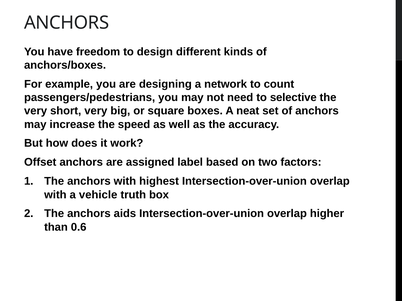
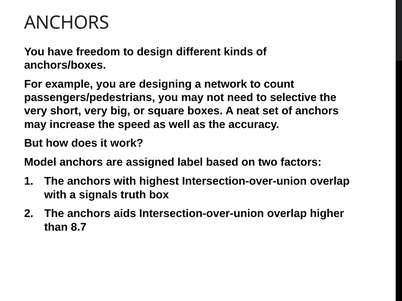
Offset: Offset -> Model
vehicle: vehicle -> signals
0.6: 0.6 -> 8.7
